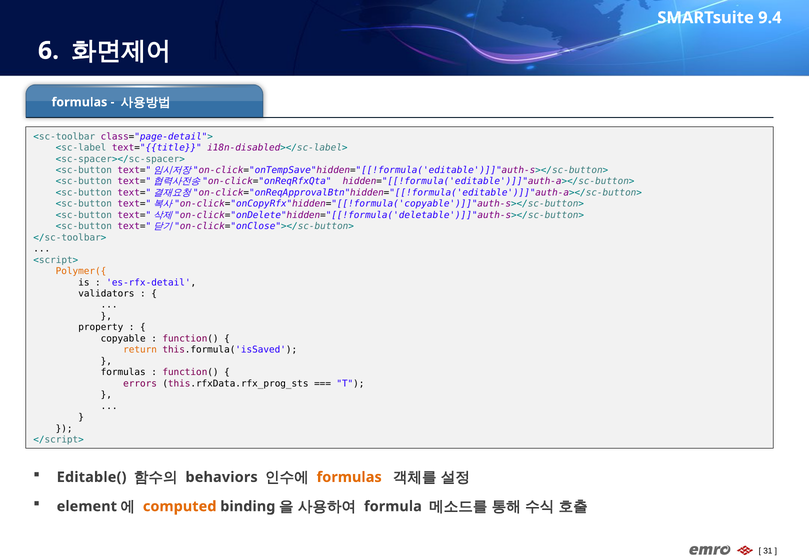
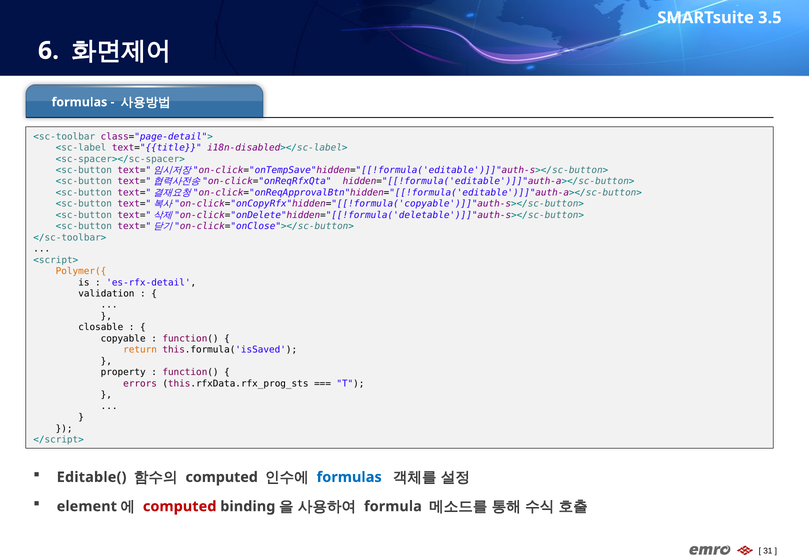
9.4: 9.4 -> 3.5
validators: validators -> validation
property: property -> closable
formulas at (123, 372): formulas -> property
behaviors at (222, 477): behaviors -> computed
formulas at (349, 477) colour: orange -> blue
computed at (180, 506) colour: orange -> red
